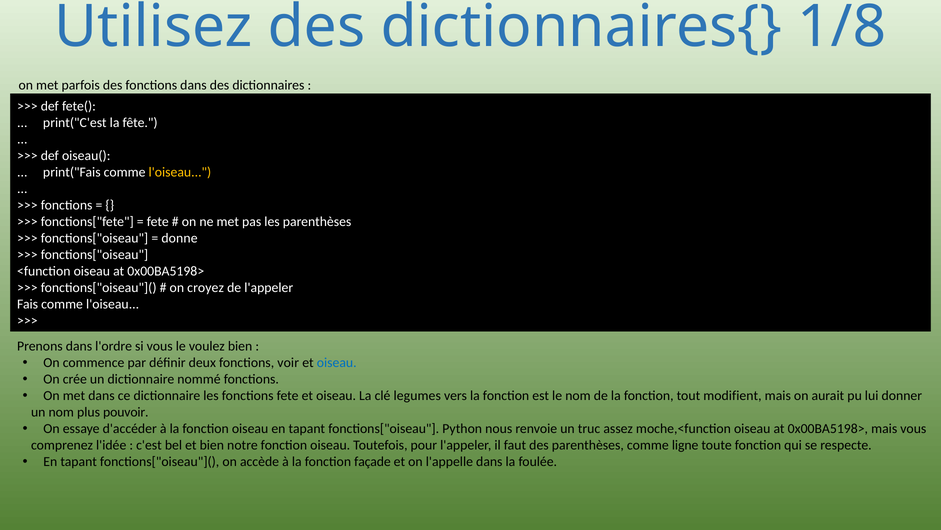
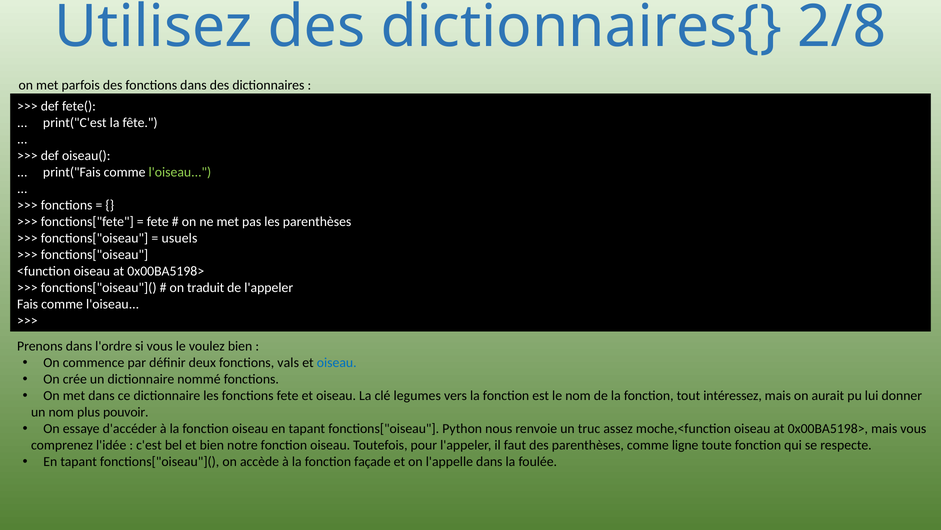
1/8: 1/8 -> 2/8
l'oiseau at (180, 172) colour: yellow -> light green
donne: donne -> usuels
croyez: croyez -> traduit
voir: voir -> vals
modifient: modifient -> intéressez
